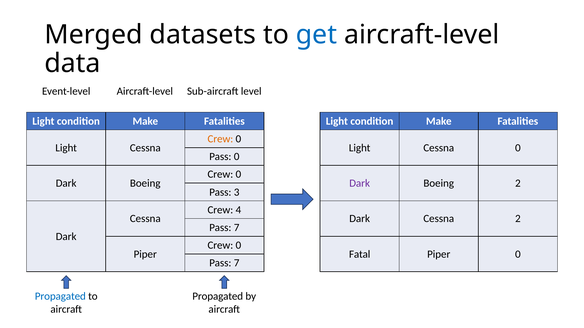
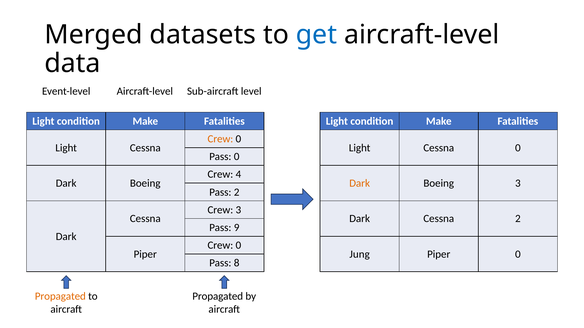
0 at (238, 175): 0 -> 4
Dark at (360, 183) colour: purple -> orange
Boeing 2: 2 -> 3
Pass 3: 3 -> 2
Crew 4: 4 -> 3
7 at (237, 228): 7 -> 9
Fatal: Fatal -> Jung
7 at (237, 263): 7 -> 8
Propagated at (60, 297) colour: blue -> orange
